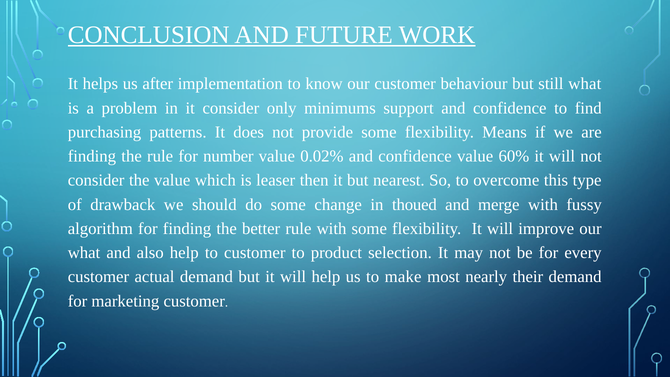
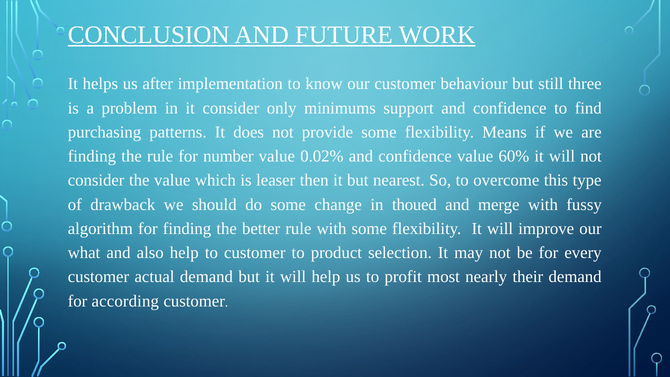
still what: what -> three
make: make -> profit
marketing: marketing -> according
